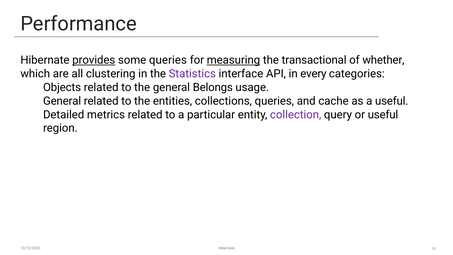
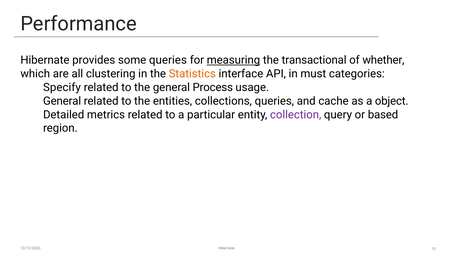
provides underline: present -> none
Statistics colour: purple -> orange
every: every -> must
Objects: Objects -> Specify
Belongs: Belongs -> Process
a useful: useful -> object
or useful: useful -> based
